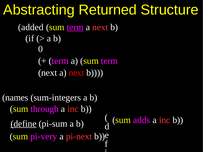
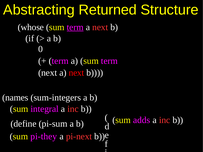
added: added -> whose
through: through -> integral
define underline: present -> none
pi-very: pi-very -> pi-they
